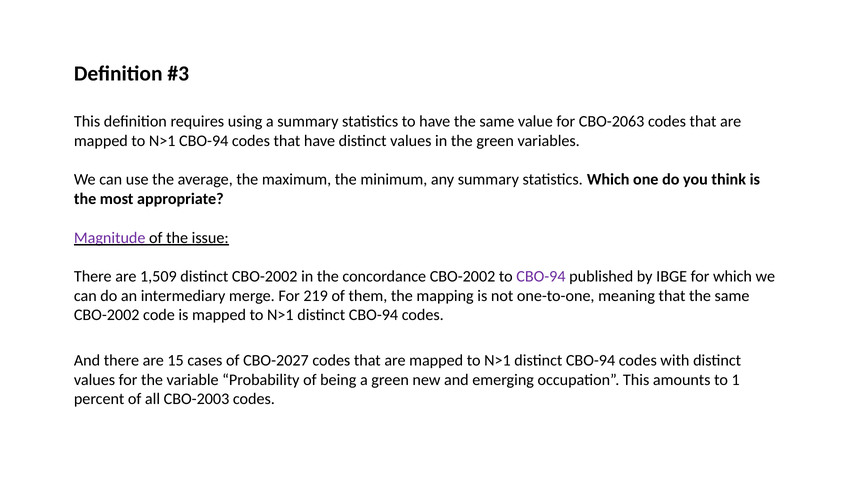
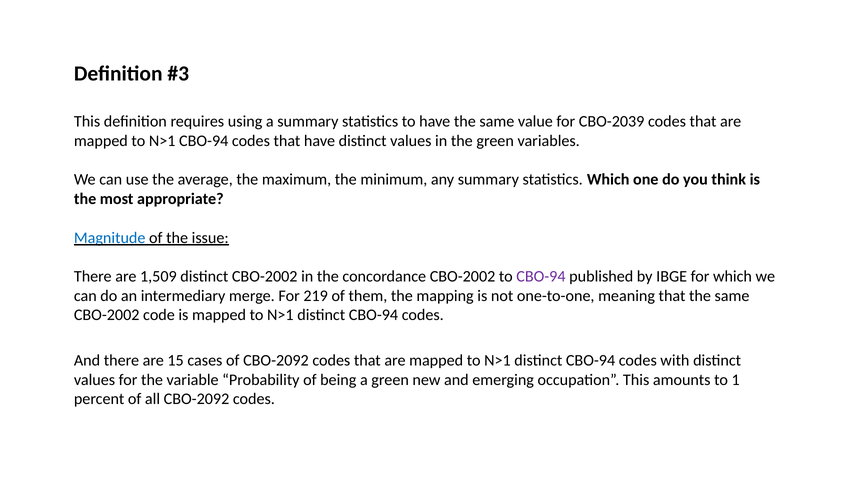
CBO-2063: CBO-2063 -> CBO-2039
Magnitude colour: purple -> blue
of CBO-2027: CBO-2027 -> CBO-2092
all CBO-2003: CBO-2003 -> CBO-2092
